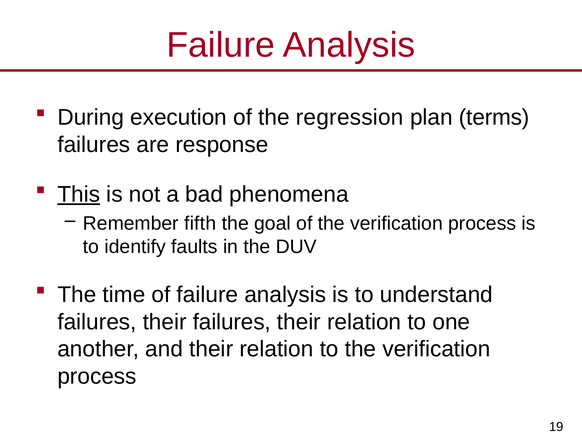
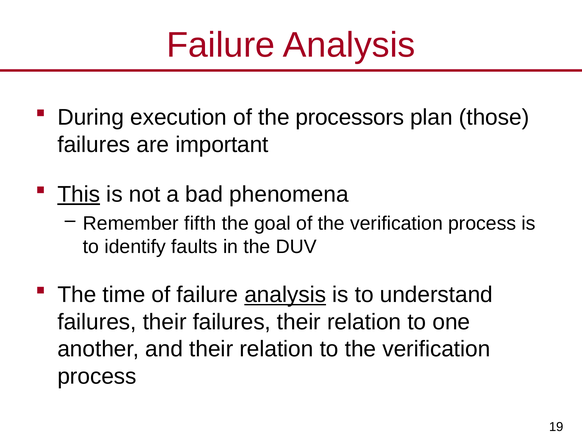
regression: regression -> processors
terms: terms -> those
response: response -> important
analysis at (285, 294) underline: none -> present
